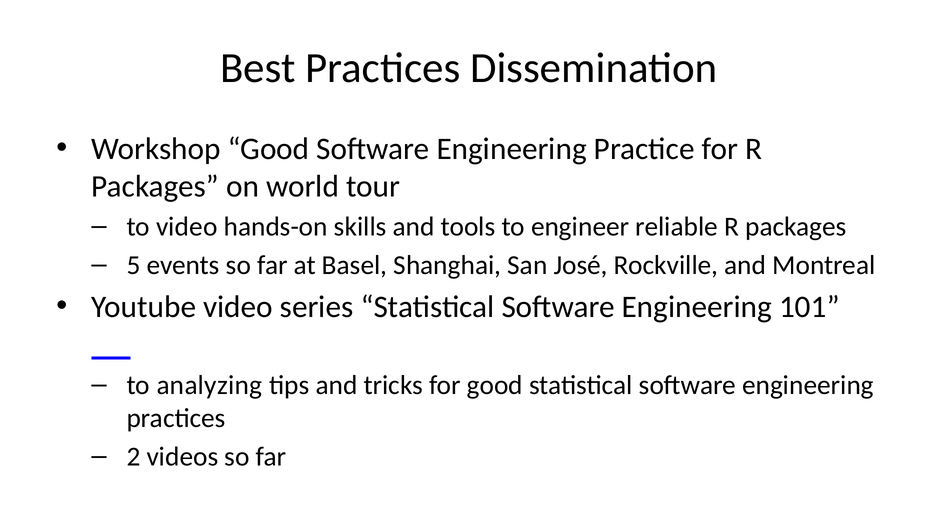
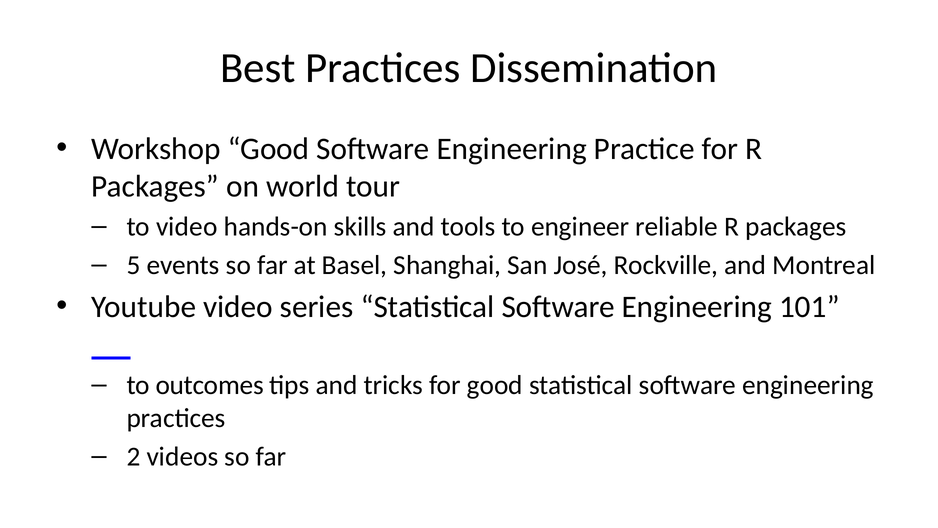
analyzing: analyzing -> outcomes
